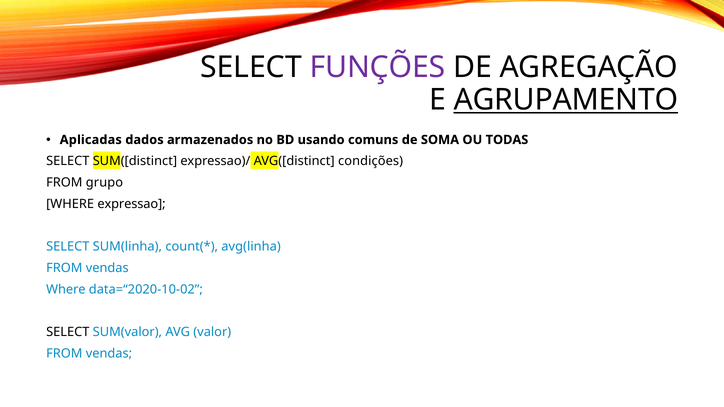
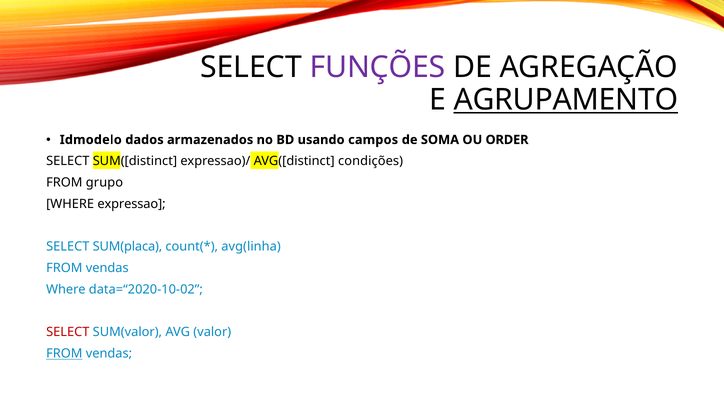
Aplicadas: Aplicadas -> Idmodelo
comuns: comuns -> campos
TODAS: TODAS -> ORDER
SUM(linha: SUM(linha -> SUM(placa
SELECT at (68, 332) colour: black -> red
FROM at (64, 354) underline: none -> present
